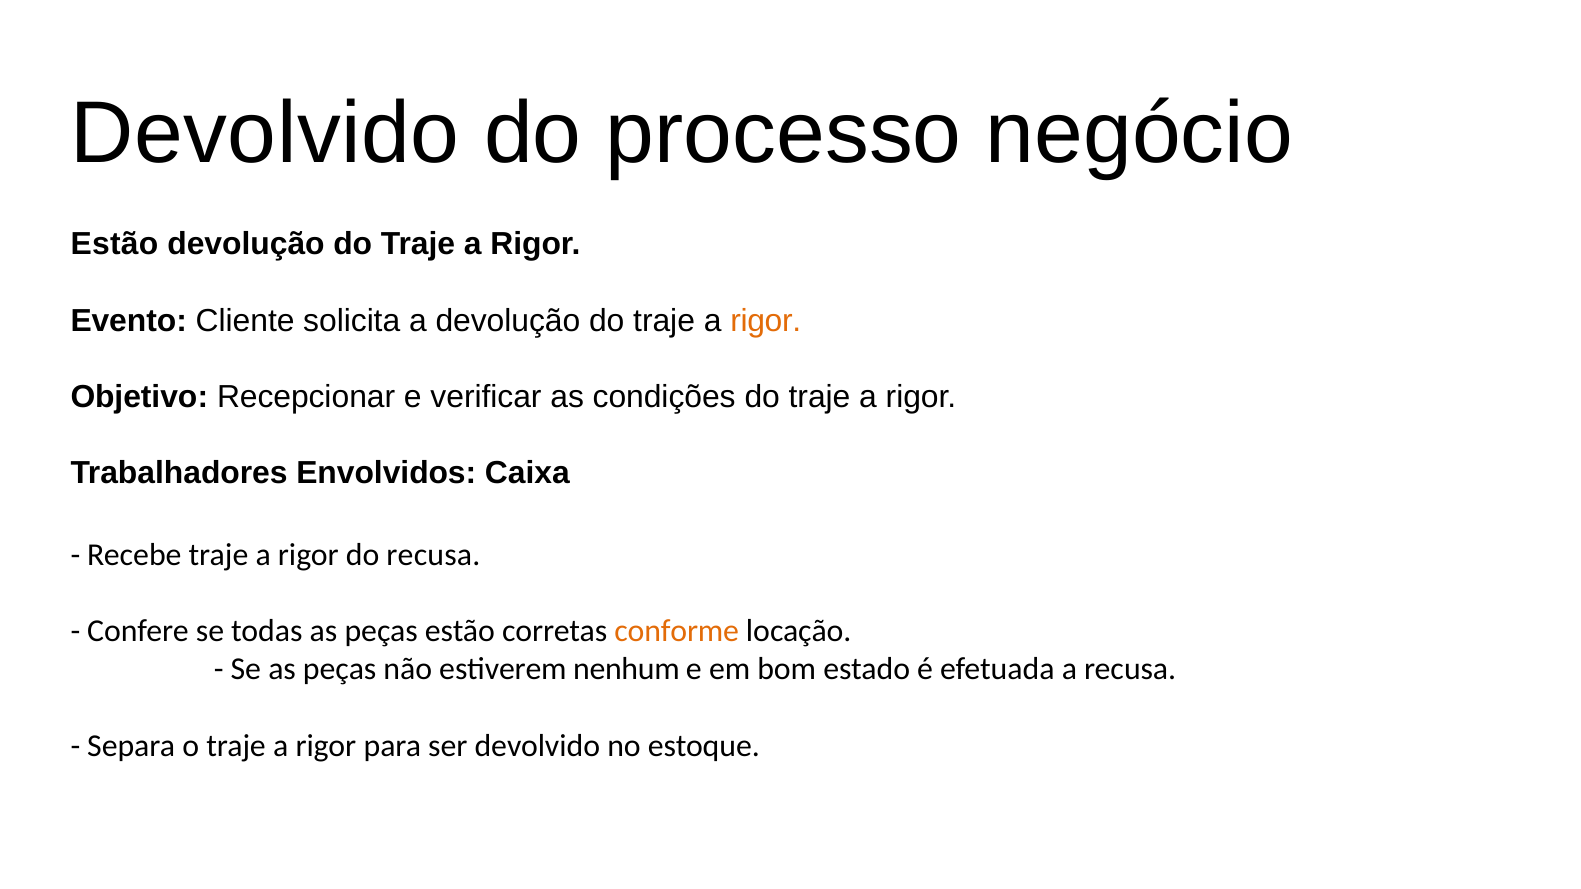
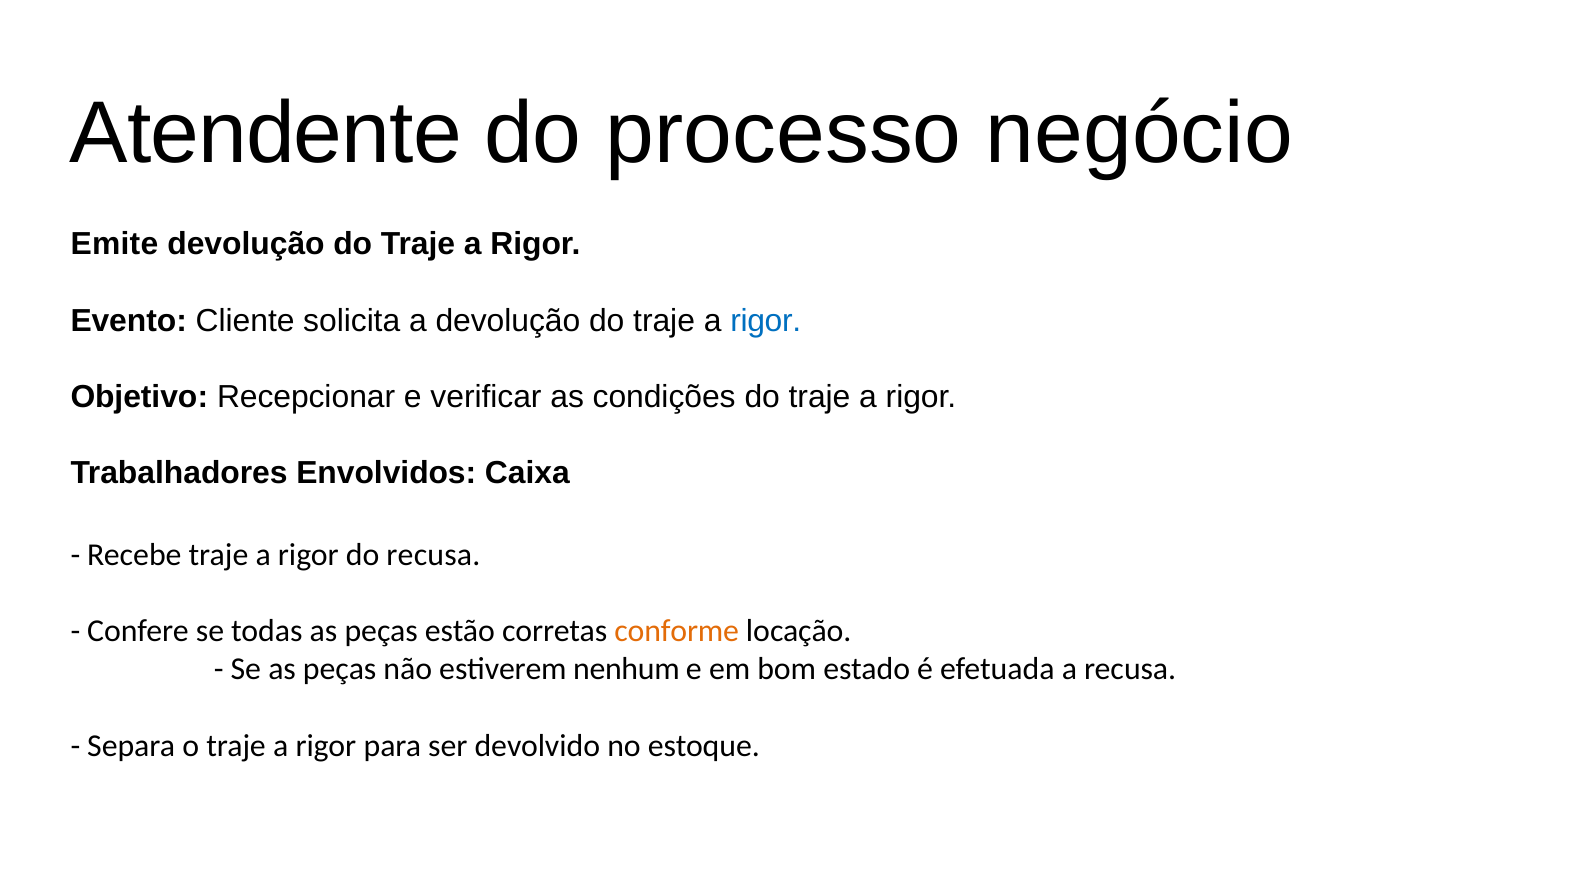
Devolvido at (265, 134): Devolvido -> Atendente
Estão at (114, 244): Estão -> Emite
rigor at (766, 321) colour: orange -> blue
